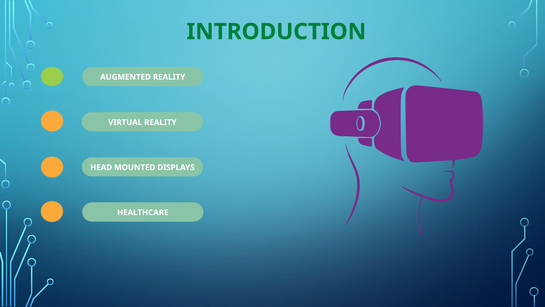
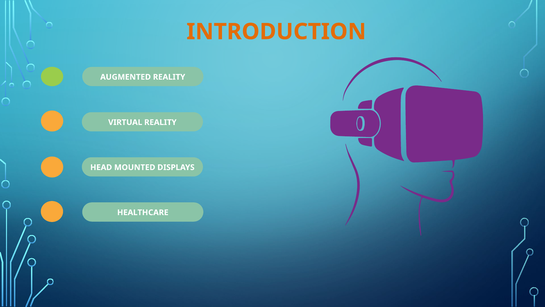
INTRODUCTION colour: green -> orange
